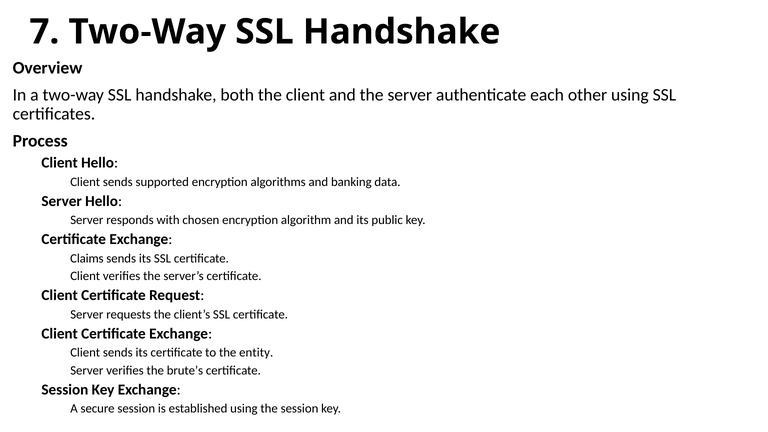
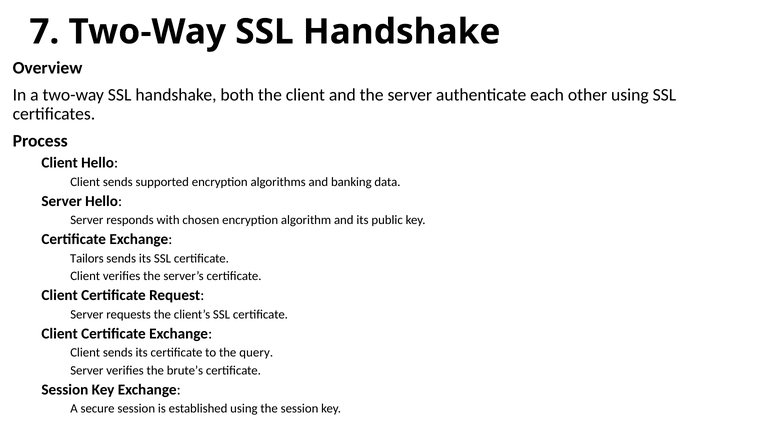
Claims: Claims -> Tailors
entity: entity -> query
